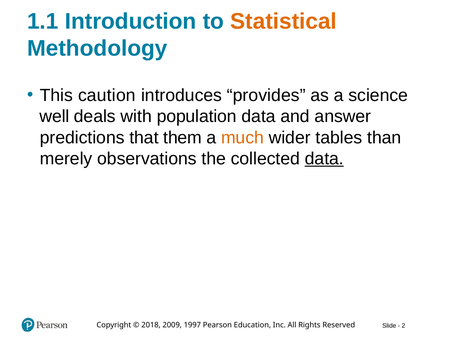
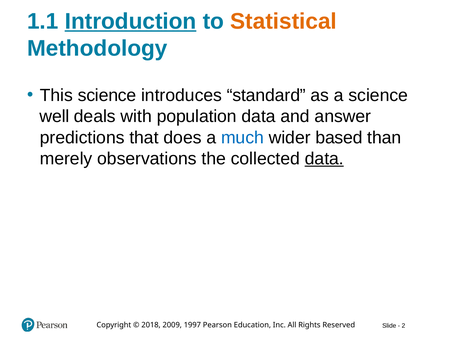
Introduction underline: none -> present
This caution: caution -> science
provides: provides -> standard
them: them -> does
much colour: orange -> blue
tables: tables -> based
